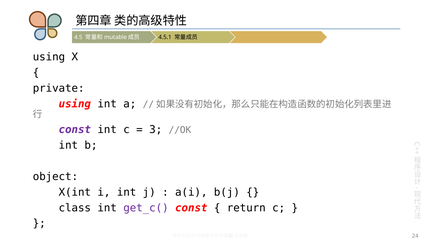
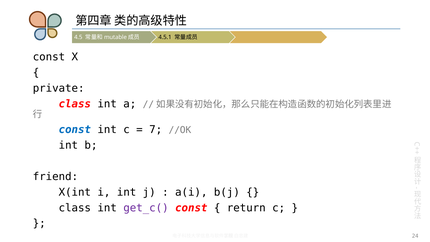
using at (49, 57): using -> const
using at (75, 104): using -> class
const at (75, 130) colour: purple -> blue
3: 3 -> 7
object: object -> friend
